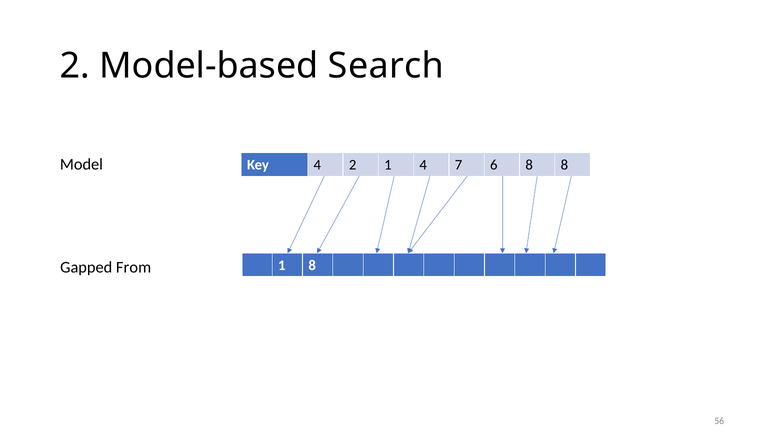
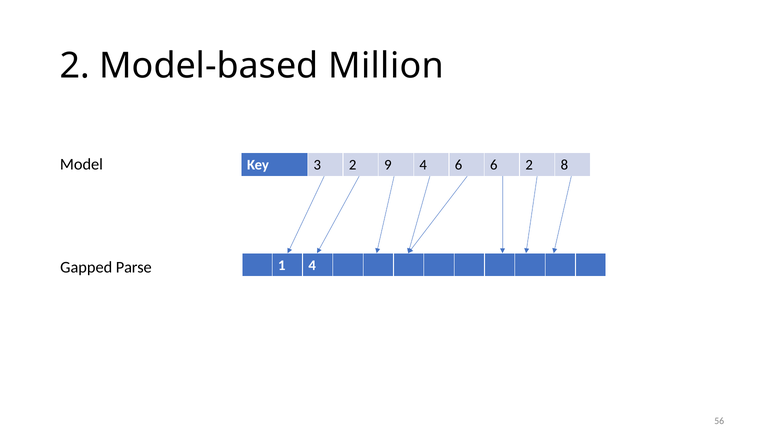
Search: Search -> Million
Key 4: 4 -> 3
2 1: 1 -> 9
4 7: 7 -> 6
6 8: 8 -> 2
1 8: 8 -> 4
From: From -> Parse
